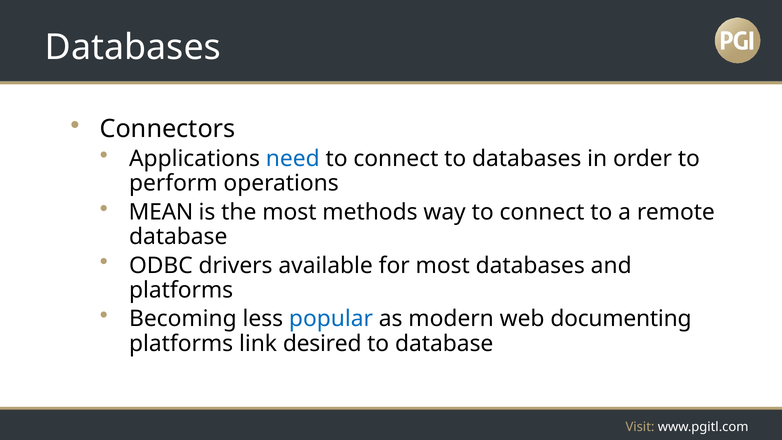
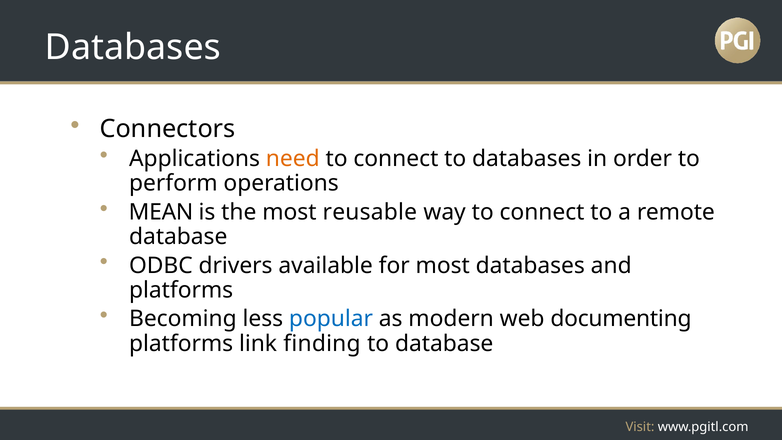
need colour: blue -> orange
methods: methods -> reusable
desired: desired -> finding
